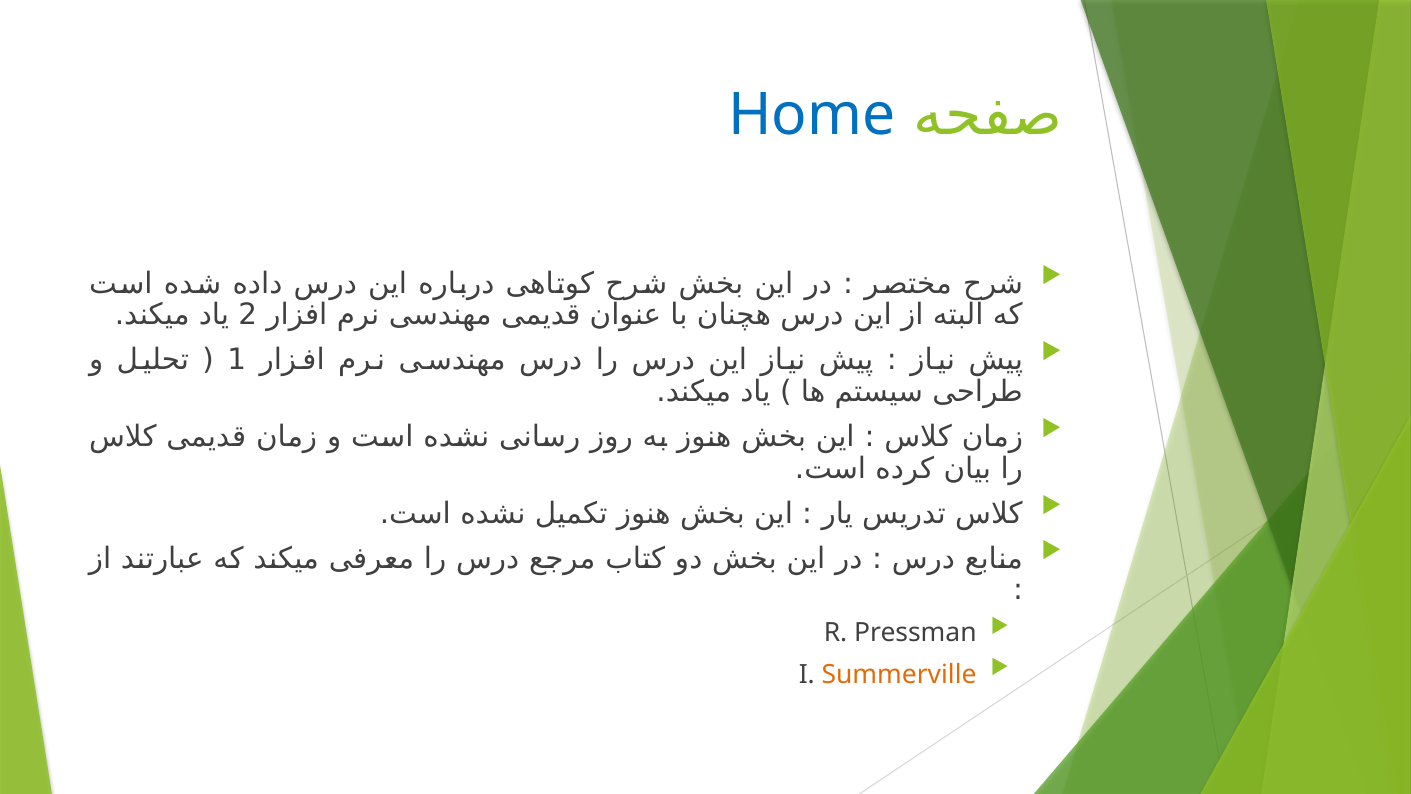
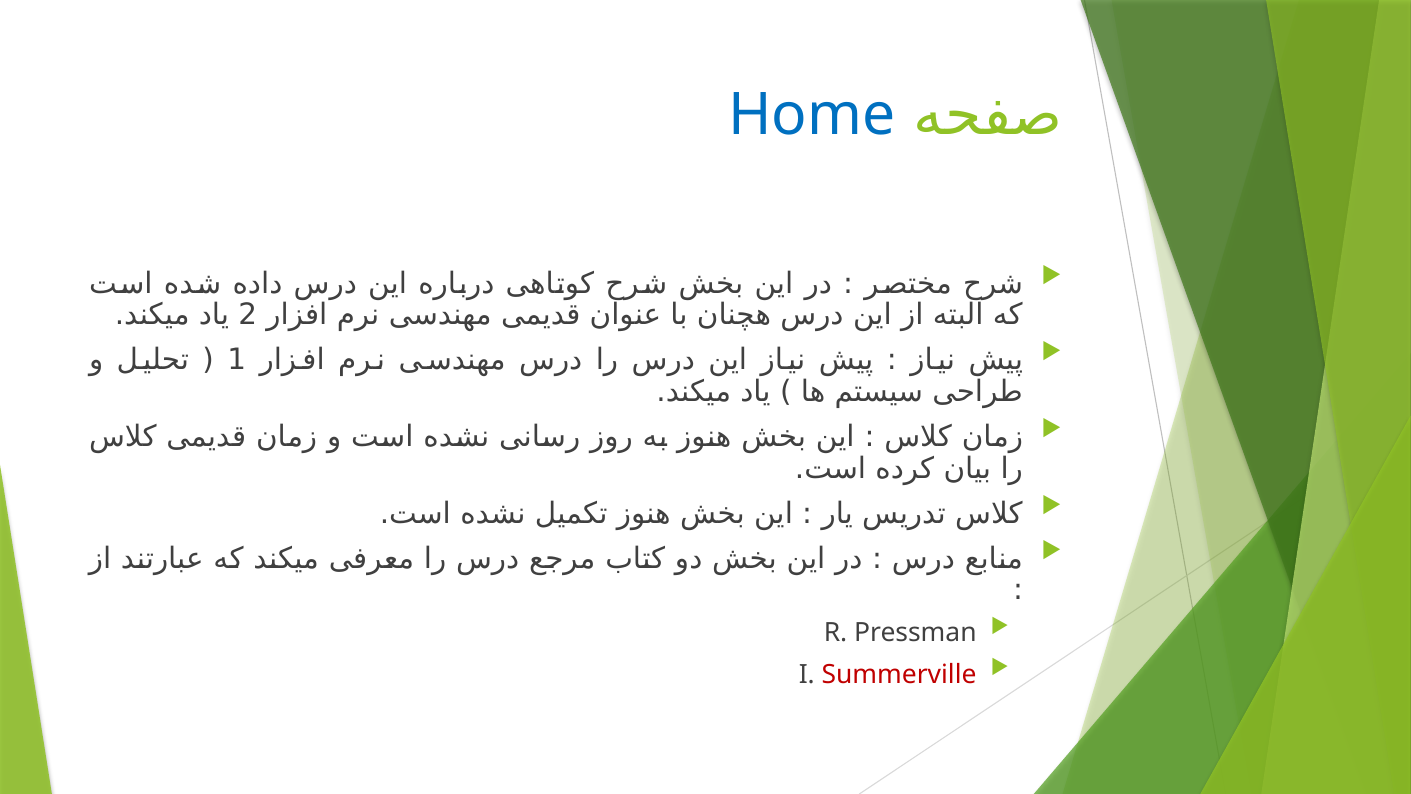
Summerville colour: orange -> red
